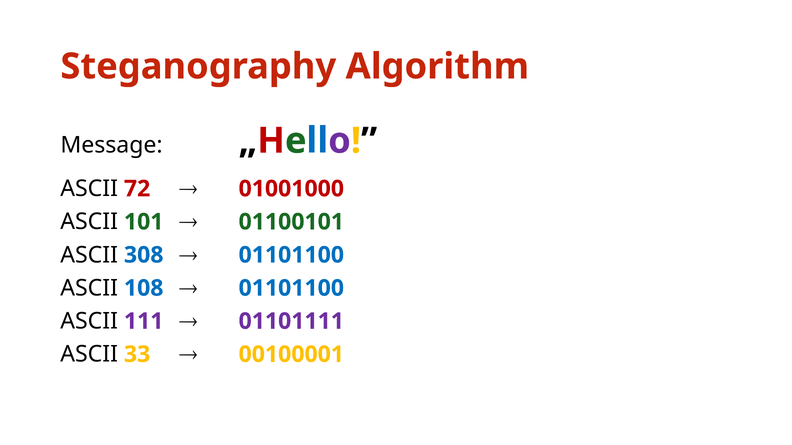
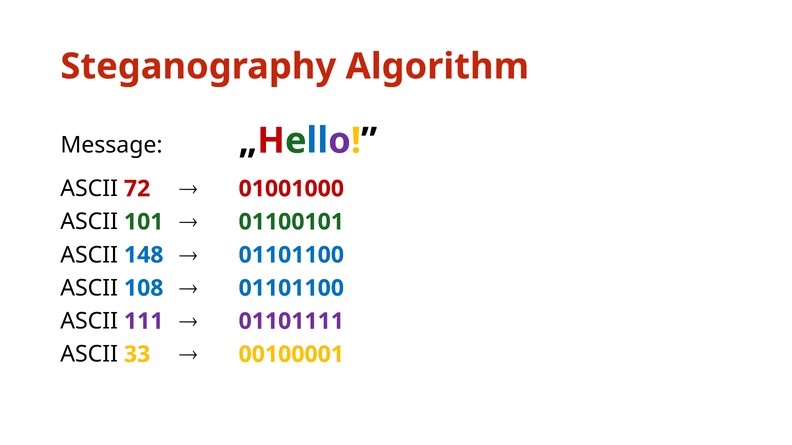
308: 308 -> 148
